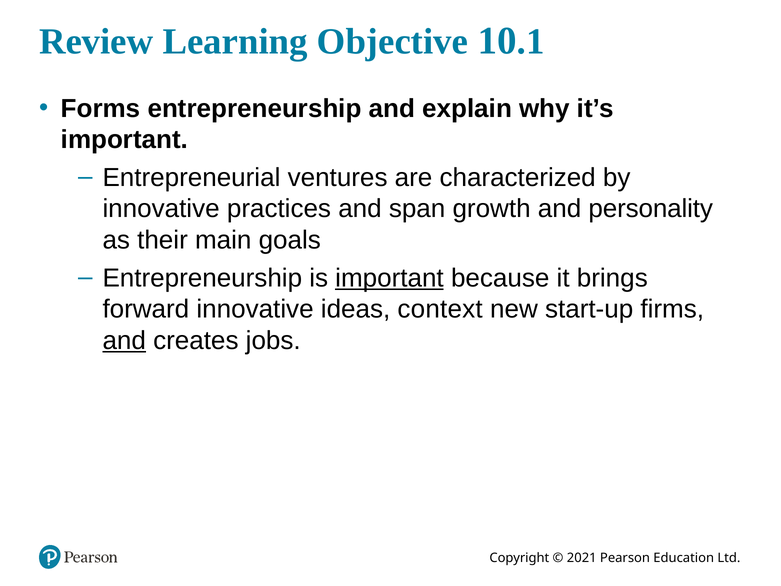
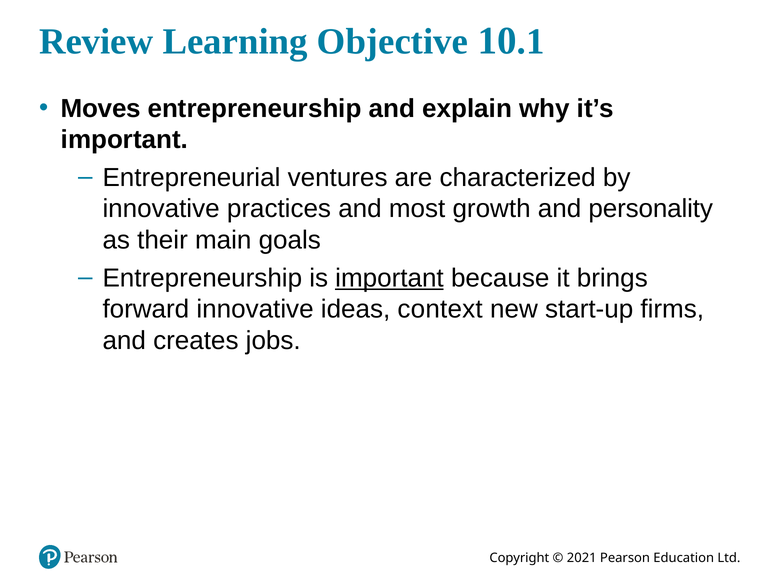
Forms: Forms -> Moves
span: span -> most
and at (124, 340) underline: present -> none
